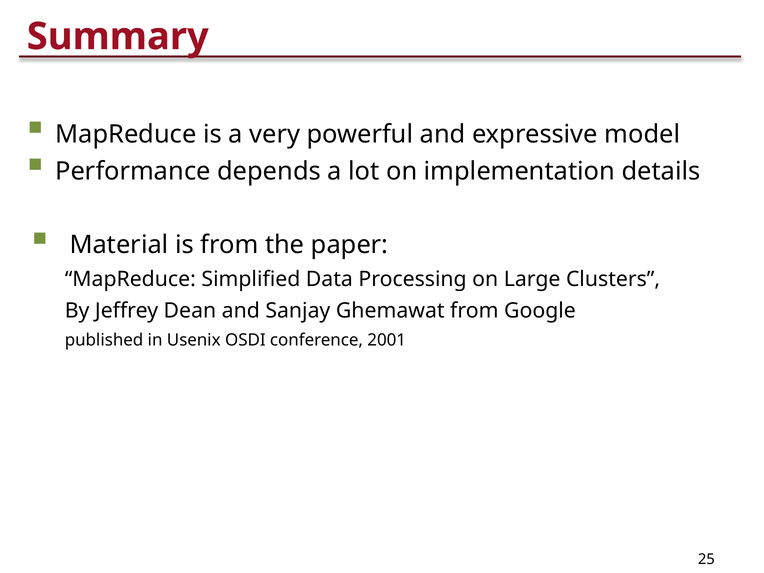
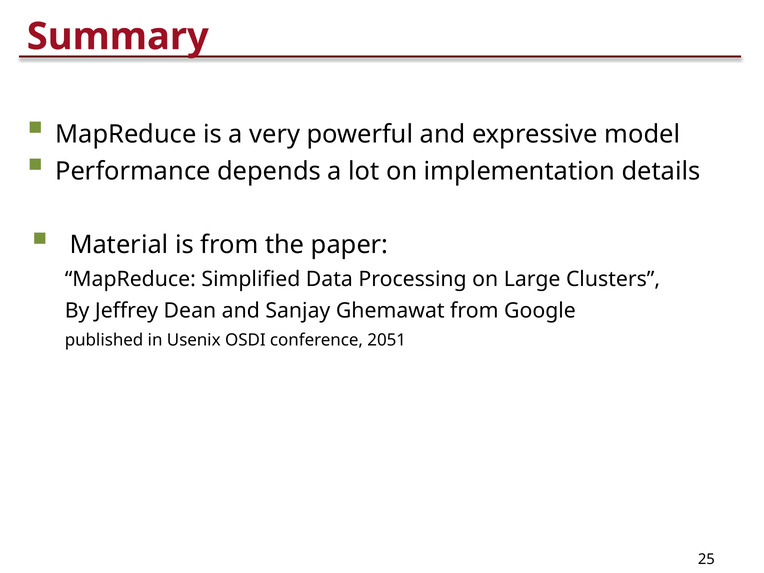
2001: 2001 -> 2051
